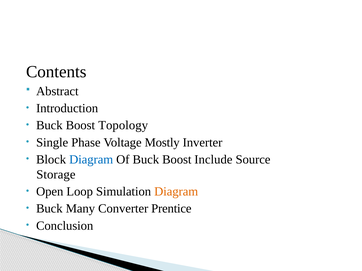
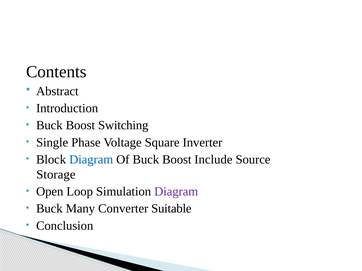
Topology: Topology -> Switching
Mostly: Mostly -> Square
Diagram at (176, 192) colour: orange -> purple
Prentice: Prentice -> Suitable
